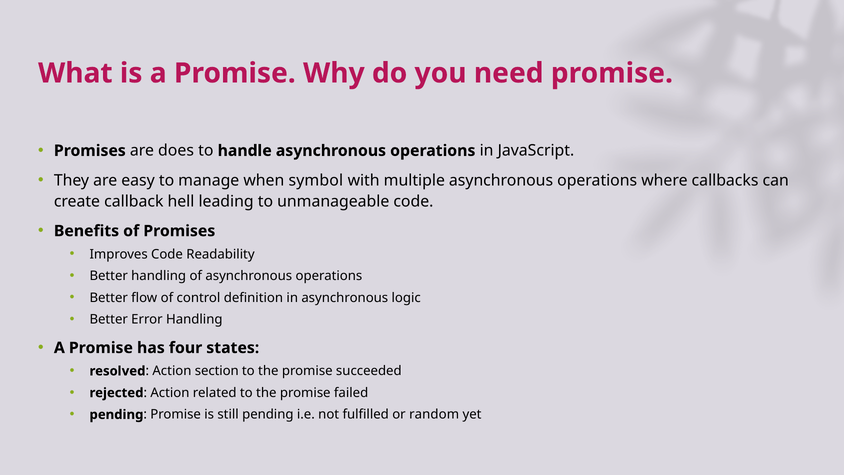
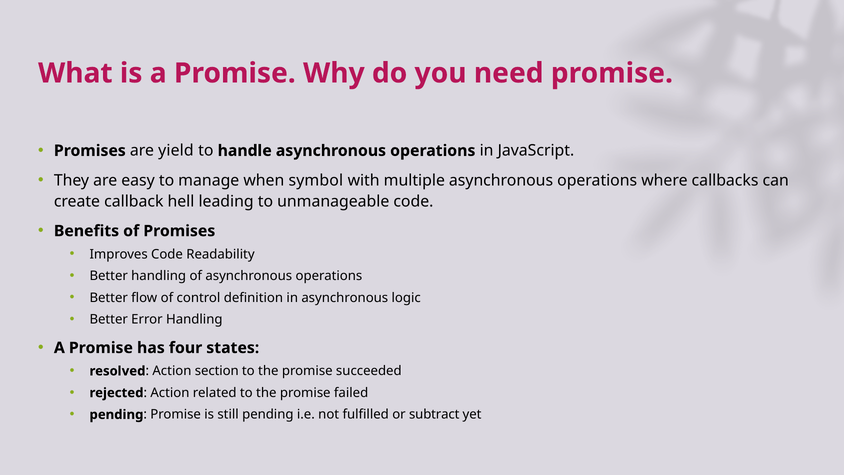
does: does -> yield
random: random -> subtract
